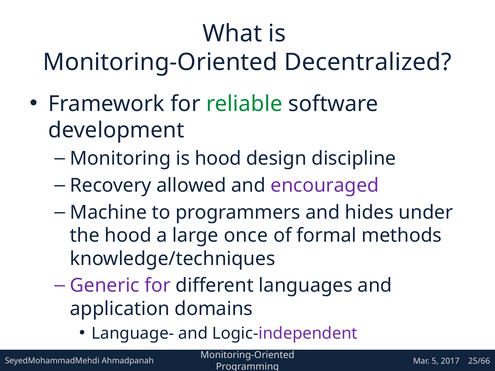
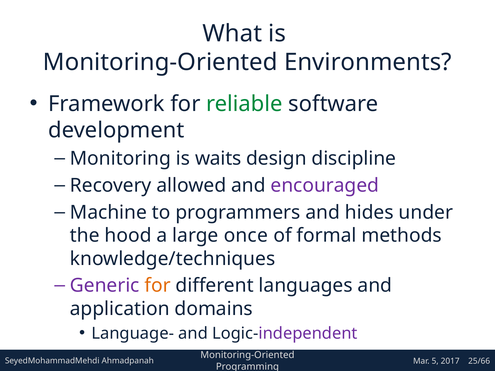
Decentralized: Decentralized -> Environments
is hood: hood -> waits
for at (158, 286) colour: purple -> orange
